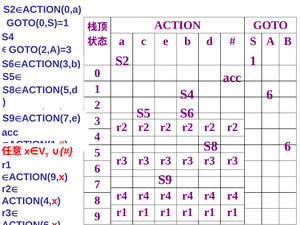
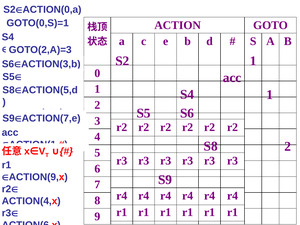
S4 6: 6 -> 1
S8 6: 6 -> 2
